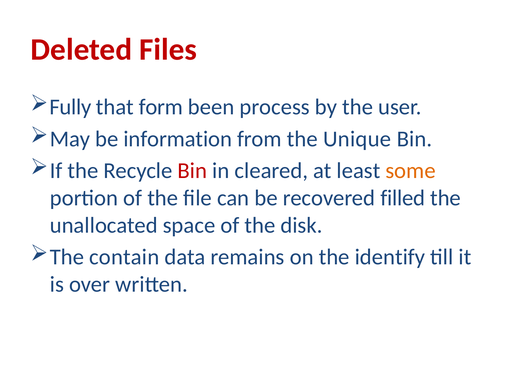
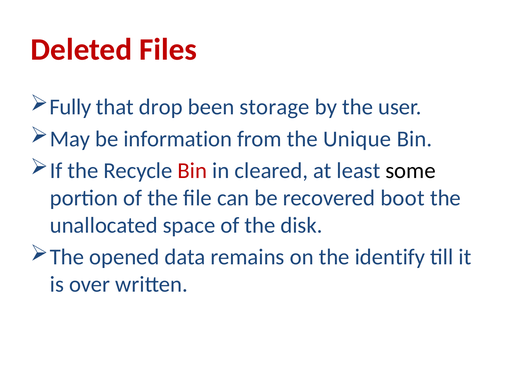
form: form -> drop
process: process -> storage
some colour: orange -> black
filled: filled -> boot
contain: contain -> opened
